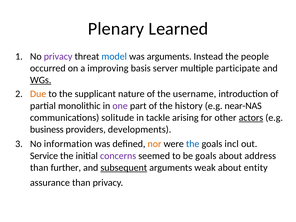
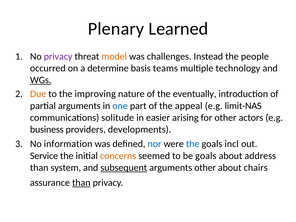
model colour: blue -> orange
was arguments: arguments -> challenges
improving: improving -> determine
server: server -> teams
participate: participate -> technology
supplicant: supplicant -> improving
username: username -> eventually
partial monolithic: monolithic -> arguments
one colour: purple -> blue
history: history -> appeal
near-NAS: near-NAS -> limit-NAS
tackle: tackle -> easier
actors underline: present -> none
nor colour: orange -> blue
concerns colour: purple -> orange
further: further -> system
arguments weak: weak -> other
entity: entity -> chairs
than at (81, 183) underline: none -> present
